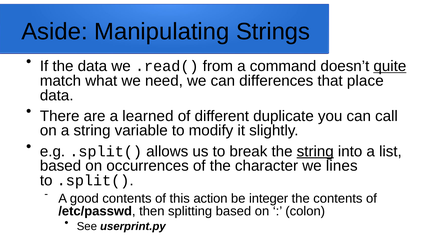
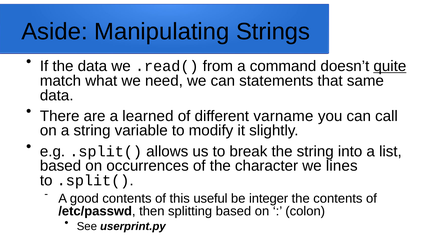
differences: differences -> statements
place: place -> same
duplicate: duplicate -> varname
string at (315, 151) underline: present -> none
action: action -> useful
